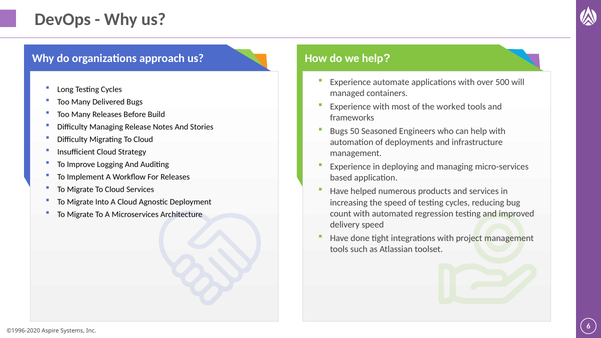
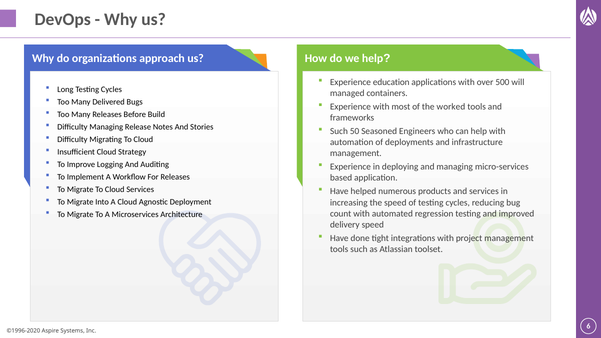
automate: automate -> education
Bugs at (339, 131): Bugs -> Such
